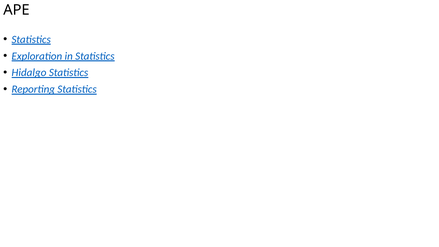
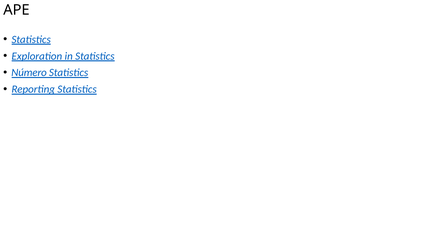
Hidalgo: Hidalgo -> Número
